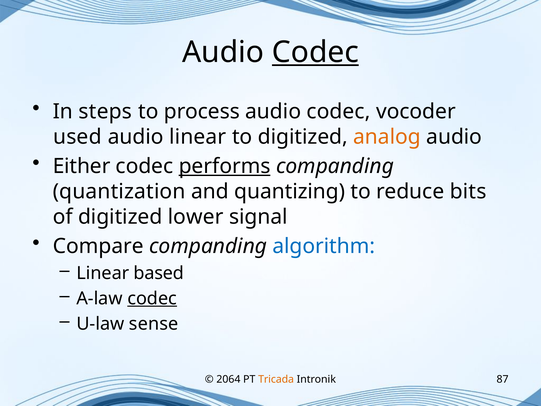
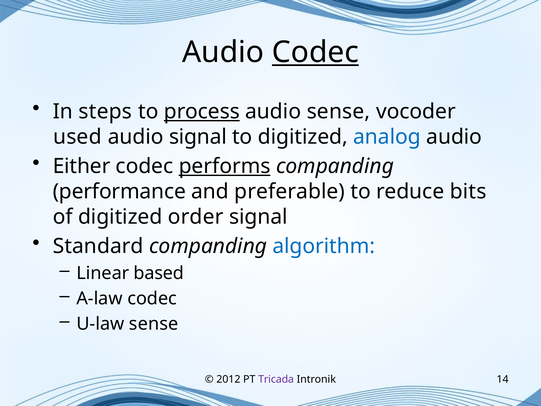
process underline: none -> present
codec at (338, 111): codec -> sense
audio linear: linear -> signal
analog colour: orange -> blue
quantization: quantization -> performance
quantizing: quantizing -> preferable
lower: lower -> order
Compare: Compare -> Standard
codec at (152, 298) underline: present -> none
2064: 2064 -> 2012
Tricada colour: orange -> purple
87: 87 -> 14
